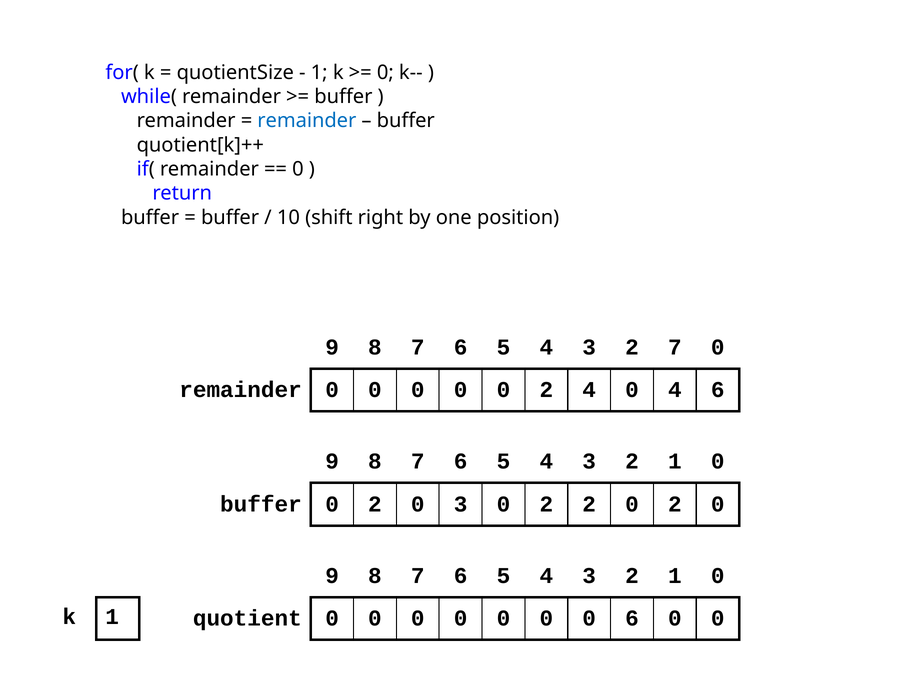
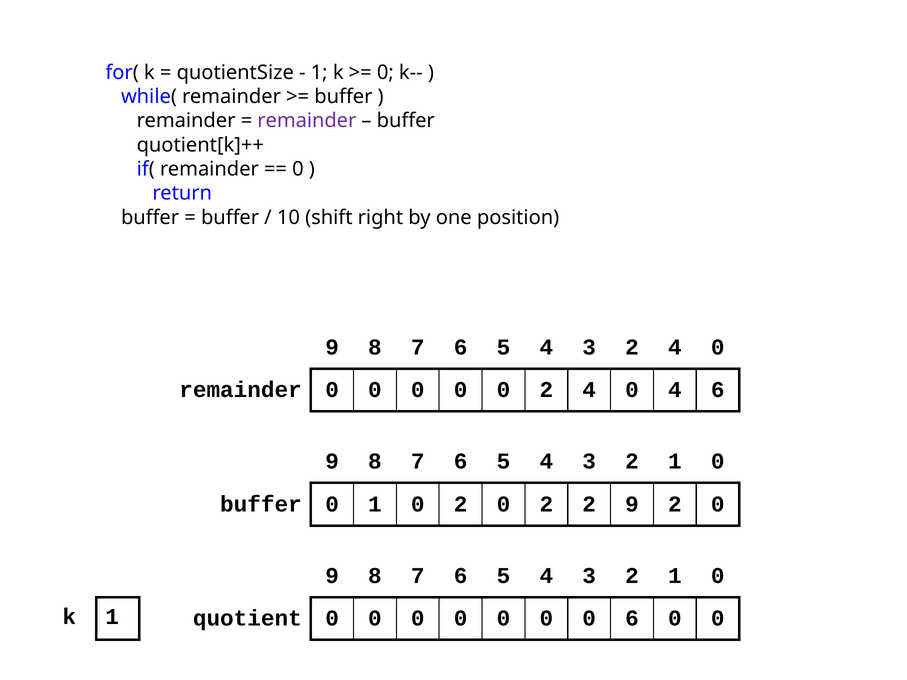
remainder at (307, 121) colour: blue -> purple
3 2 7: 7 -> 4
buffer 0 2: 2 -> 1
3 at (461, 504): 3 -> 2
2 2 0: 0 -> 9
